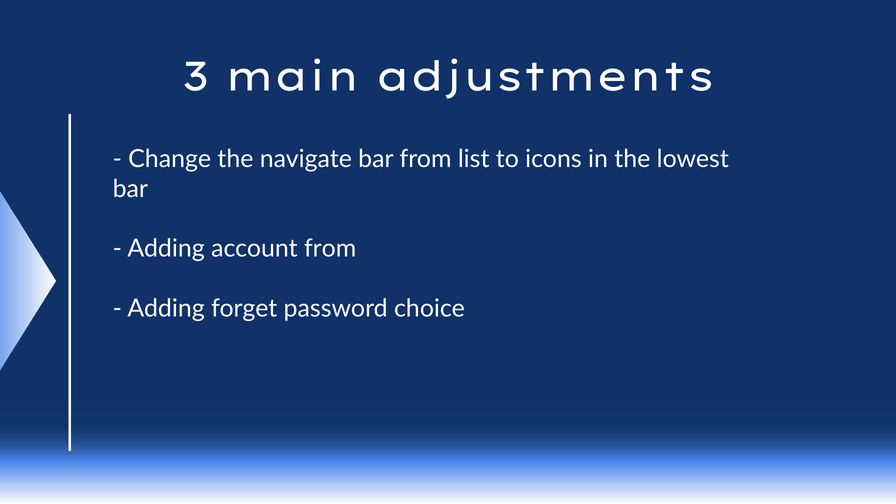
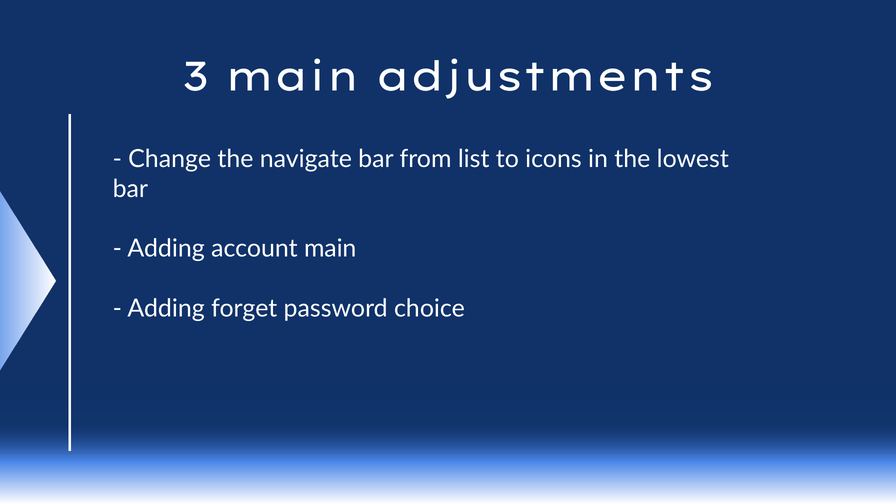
account from: from -> main
